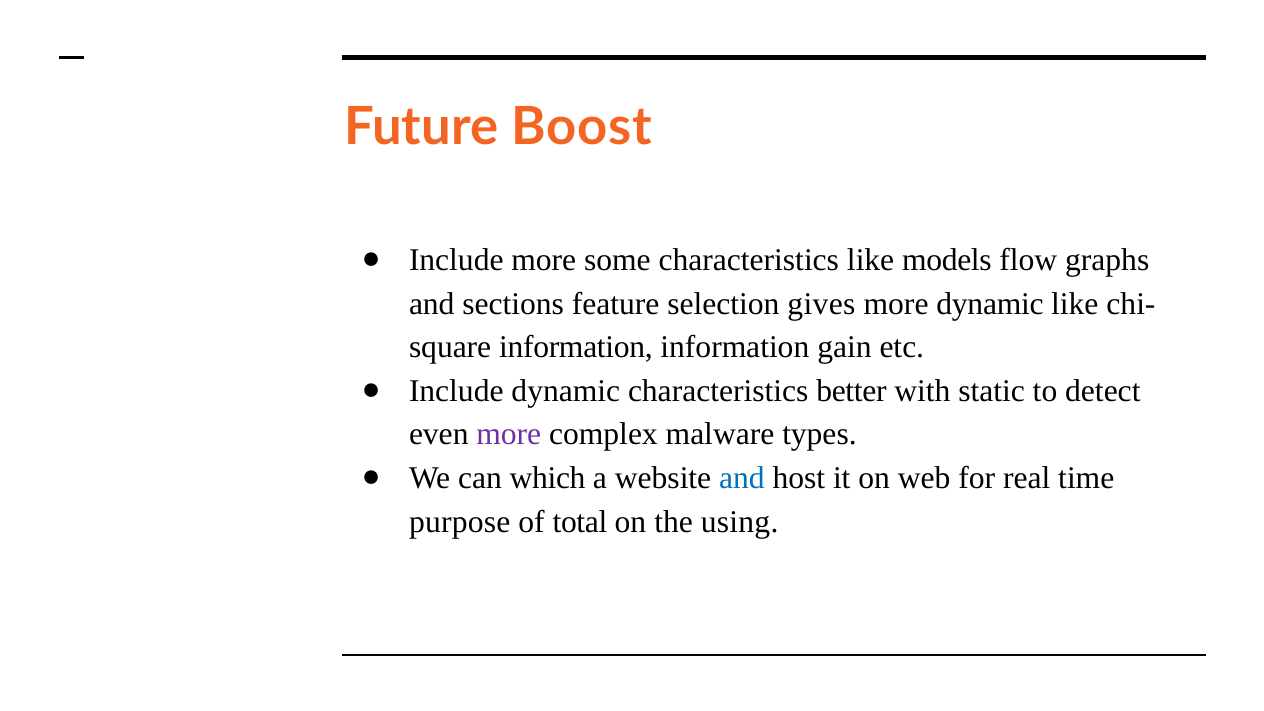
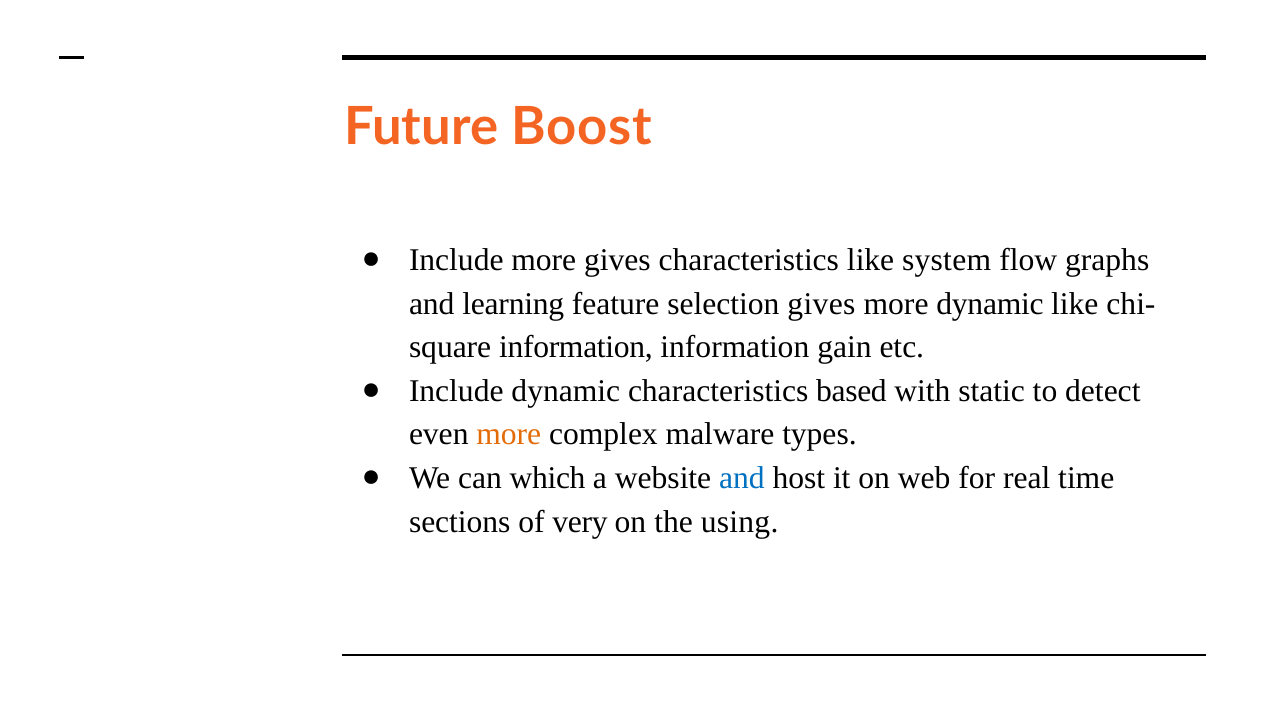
more some: some -> gives
models: models -> system
sections: sections -> learning
better: better -> based
more at (509, 434) colour: purple -> orange
purpose: purpose -> sections
total: total -> very
